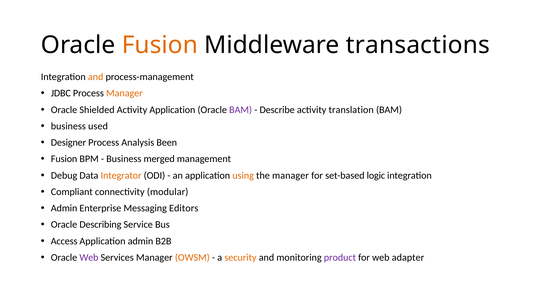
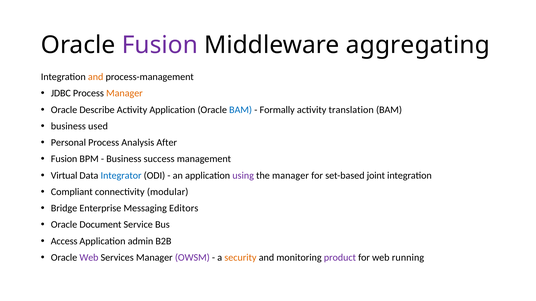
Fusion at (160, 45) colour: orange -> purple
transactions: transactions -> aggregating
Shielded: Shielded -> Describe
BAM at (241, 110) colour: purple -> blue
Describe: Describe -> Formally
Designer: Designer -> Personal
Been: Been -> After
merged: merged -> success
Debug: Debug -> Virtual
Integrator colour: orange -> blue
using colour: orange -> purple
logic: logic -> joint
Admin at (64, 209): Admin -> Bridge
Describing: Describing -> Document
OWSM colour: orange -> purple
adapter: adapter -> running
